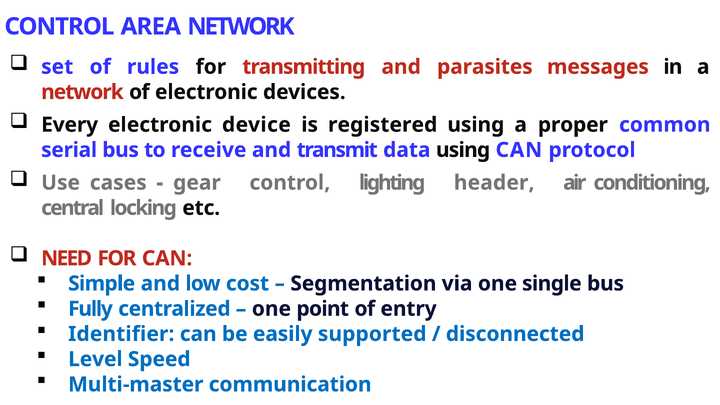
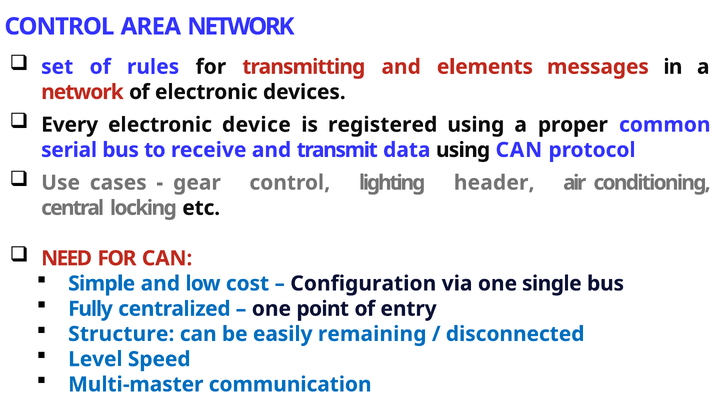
parasites: parasites -> elements
Segmentation: Segmentation -> Configuration
Identifier: Identifier -> Structure
supported: supported -> remaining
